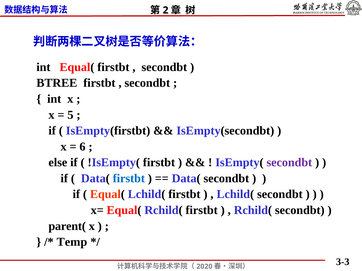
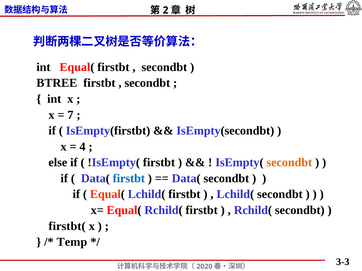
5: 5 -> 7
6: 6 -> 4
secondbt at (289, 163) colour: purple -> orange
parent(: parent( -> firstbt(
